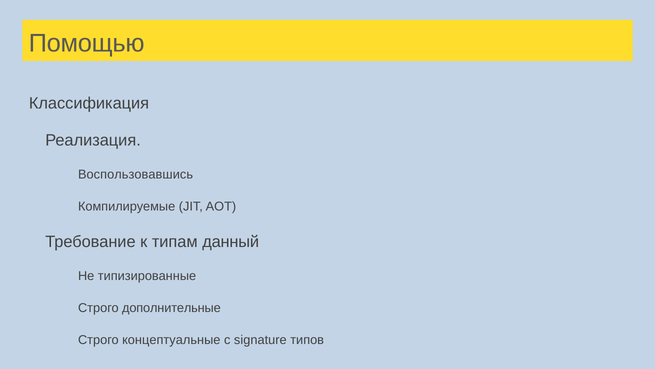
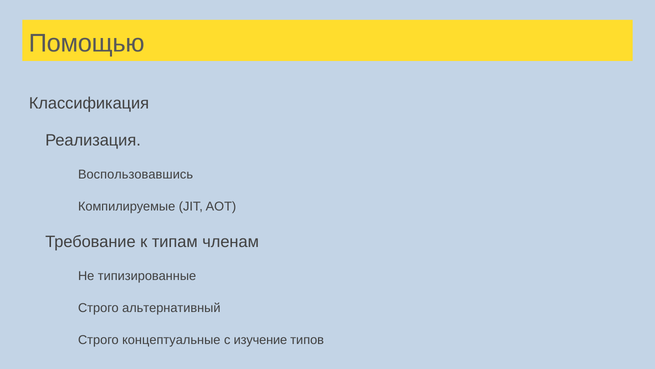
данный: данный -> членам
дополнительные: дополнительные -> альтернативный
signature: signature -> изучение
